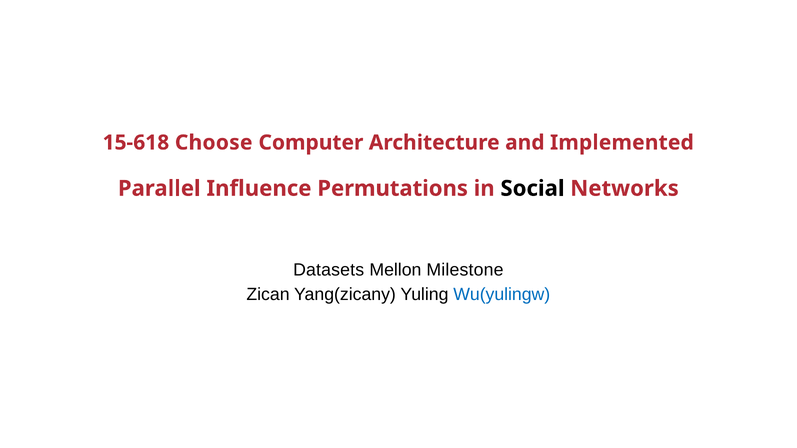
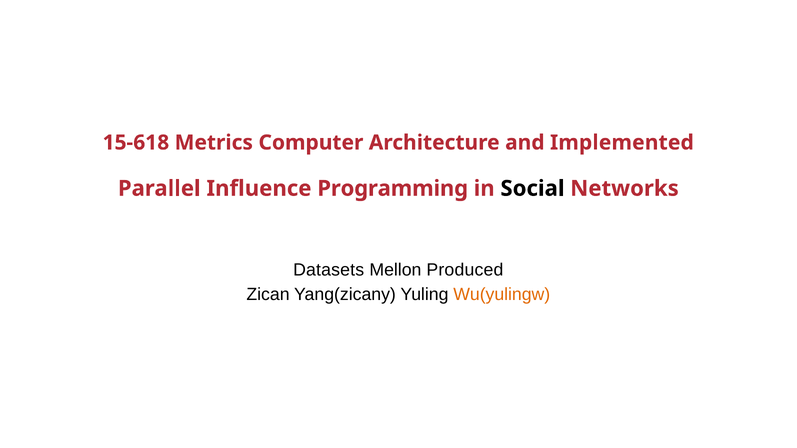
Choose: Choose -> Metrics
Permutations: Permutations -> Programming
Milestone: Milestone -> Produced
Wu(yulingw colour: blue -> orange
